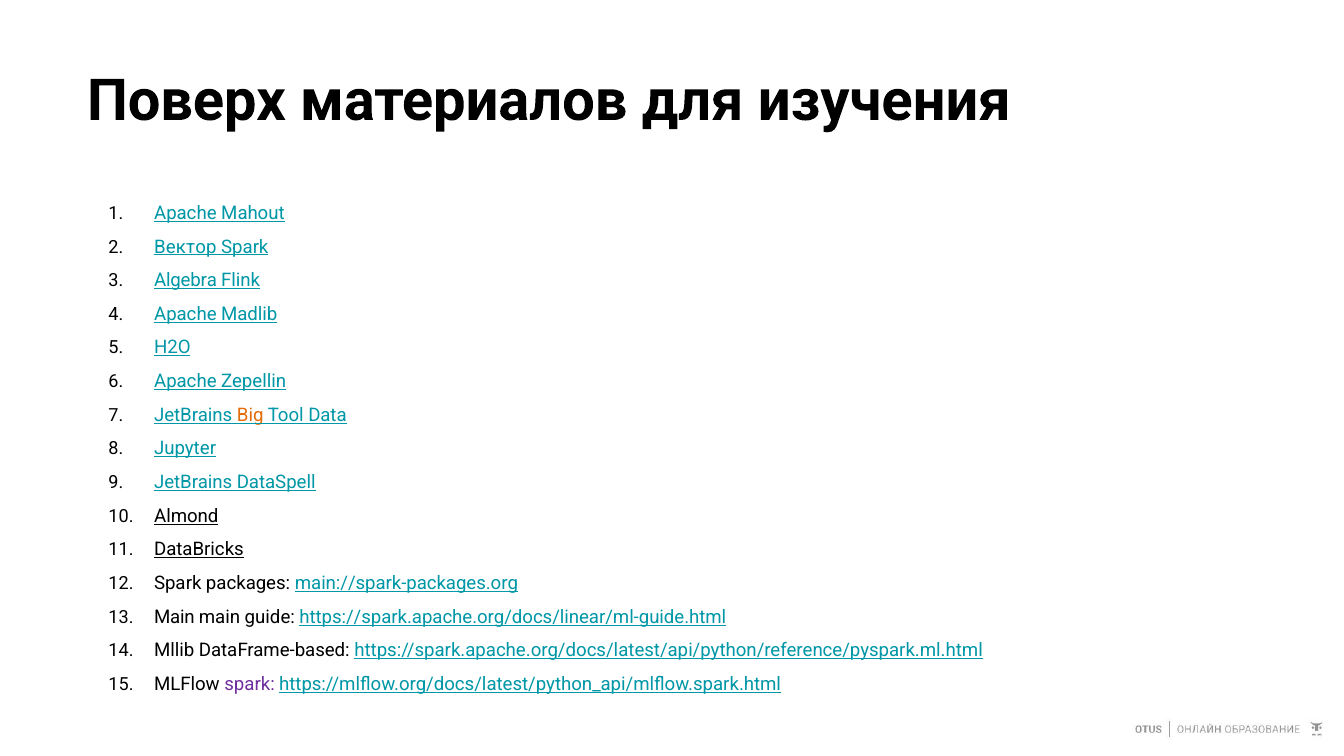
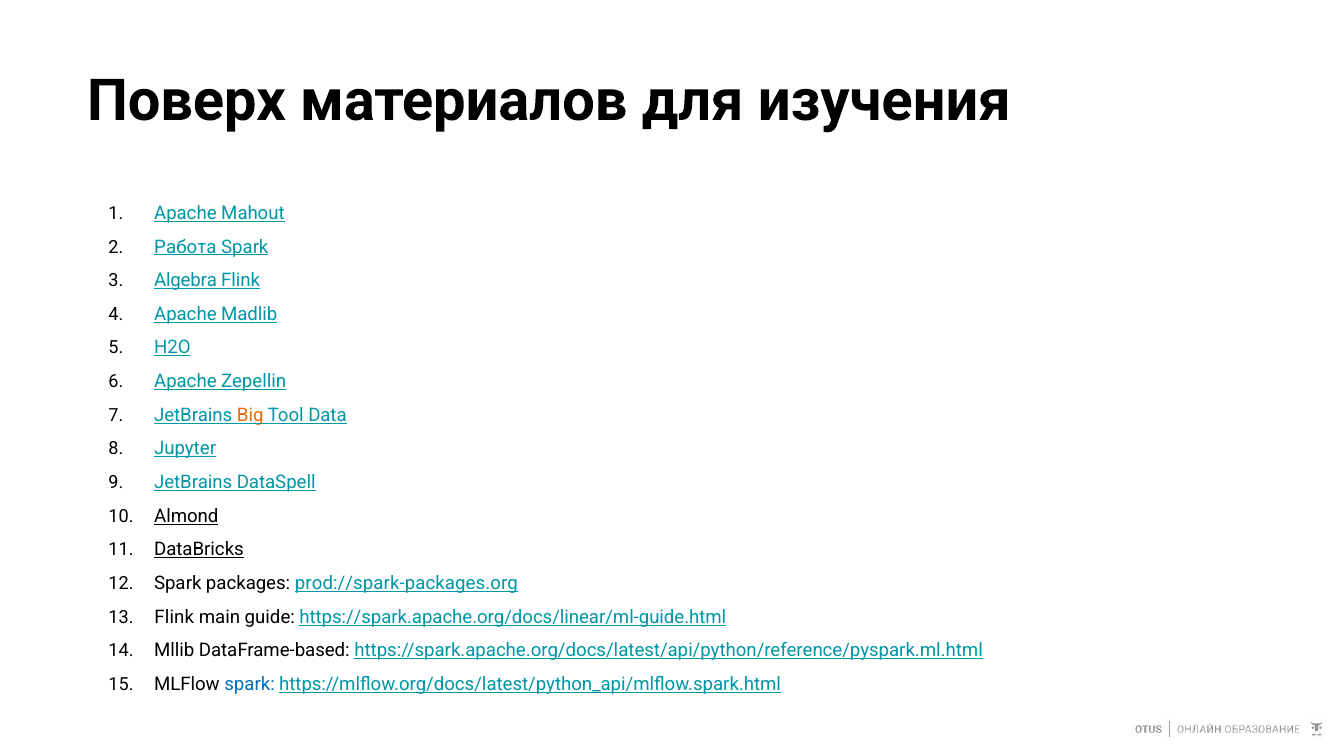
Вектор: Вектор -> Работа
main://spark-packages.org: main://spark-packages.org -> prod://spark-packages.org
Main at (174, 617): Main -> Flink
spark at (250, 684) colour: purple -> blue
